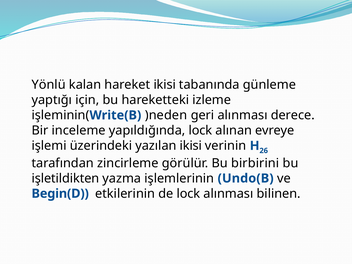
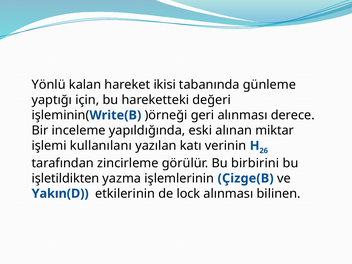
izleme: izleme -> değeri
)neden: )neden -> )örneği
yapıldığında lock: lock -> eski
evreye: evreye -> miktar
üzerindeki: üzerindeki -> kullanılanı
yazılan ikisi: ikisi -> katı
Undo(B: Undo(B -> Çizge(B
Begin(D: Begin(D -> Yakın(D
